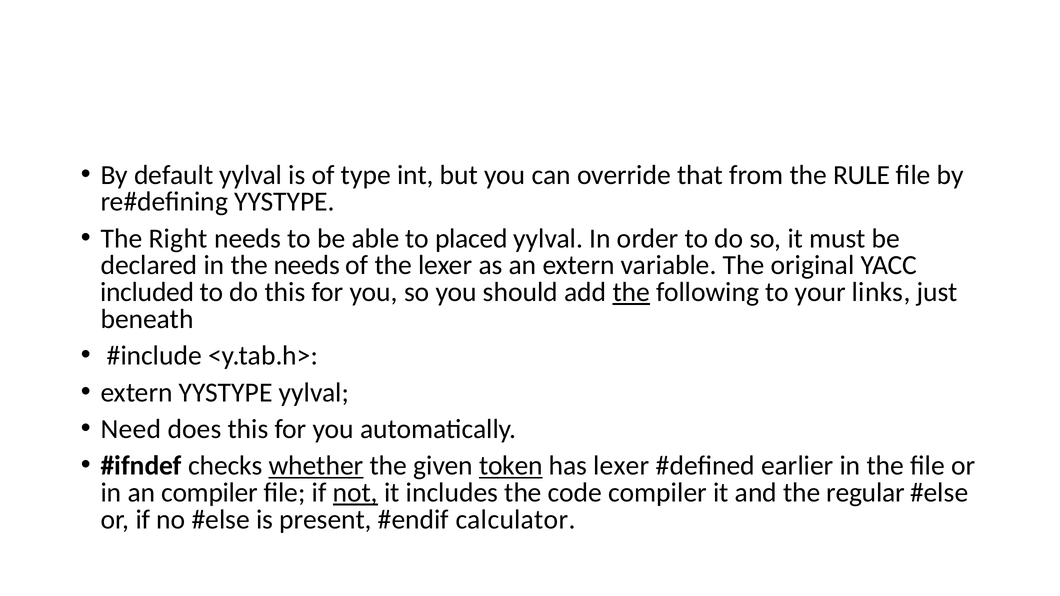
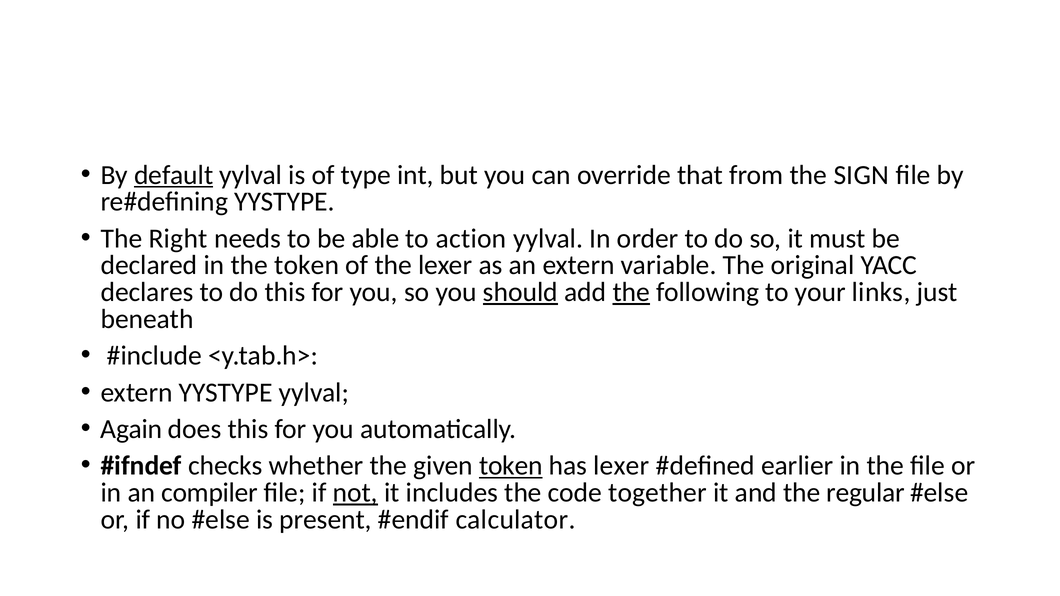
default underline: none -> present
RULE: RULE -> SIGN
placed: placed -> action
the needs: needs -> token
included: included -> declares
should underline: none -> present
Need: Need -> Again
whether underline: present -> none
code compiler: compiler -> together
